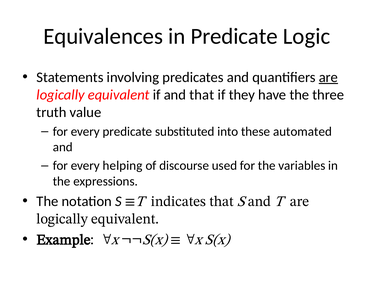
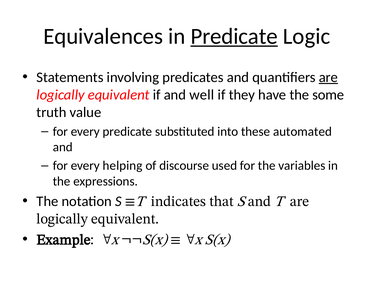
Predicate at (234, 36) underline: none -> present
and that: that -> well
three: three -> some
